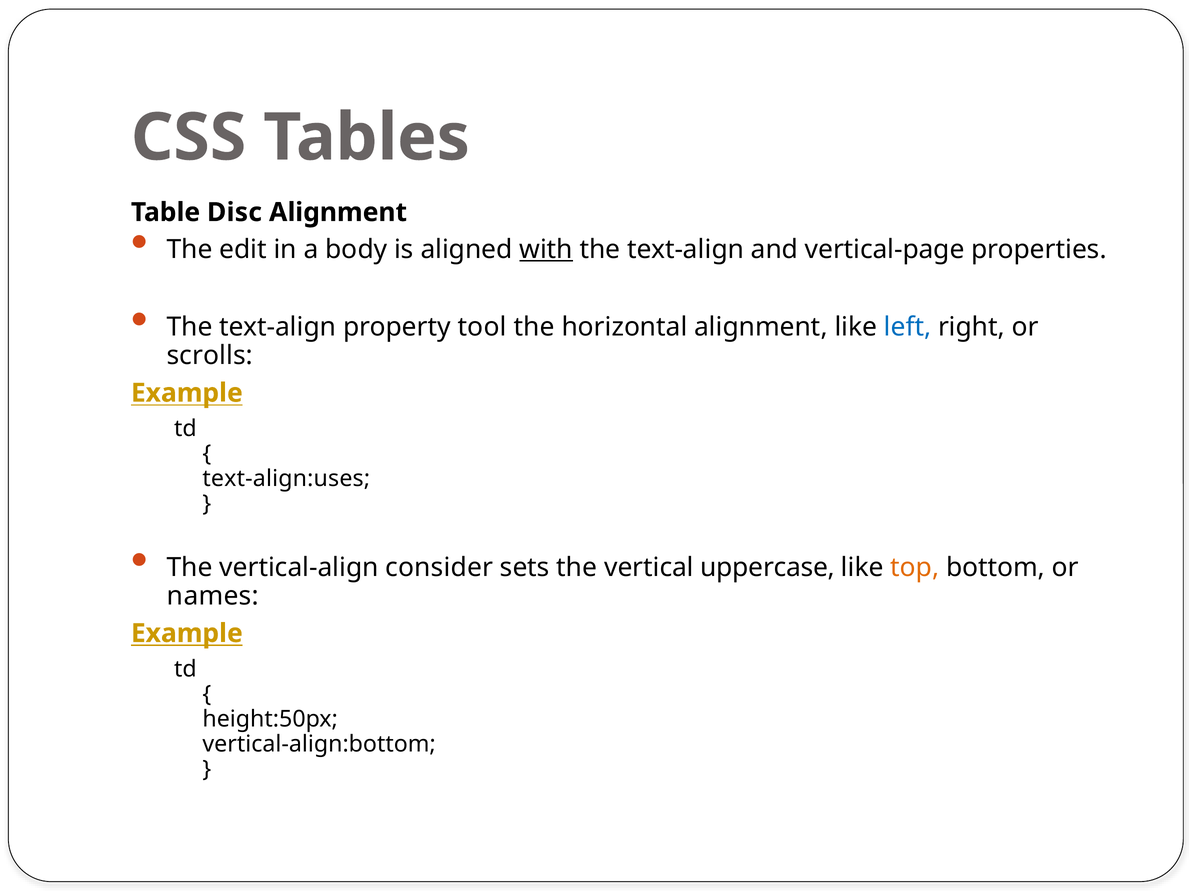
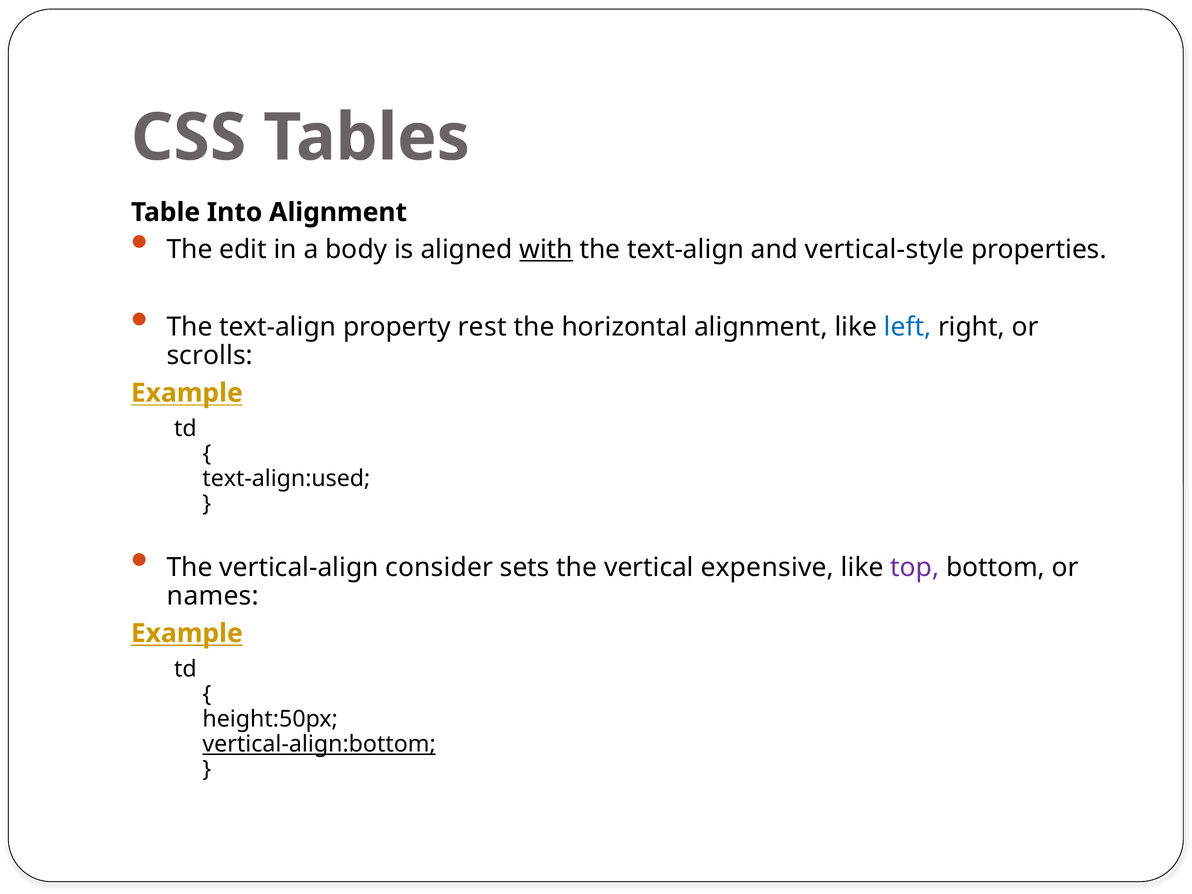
Disc: Disc -> Into
vertical-page: vertical-page -> vertical-style
tool: tool -> rest
text-align:uses: text-align:uses -> text-align:used
uppercase: uppercase -> expensive
top colour: orange -> purple
vertical-align:bottom underline: none -> present
